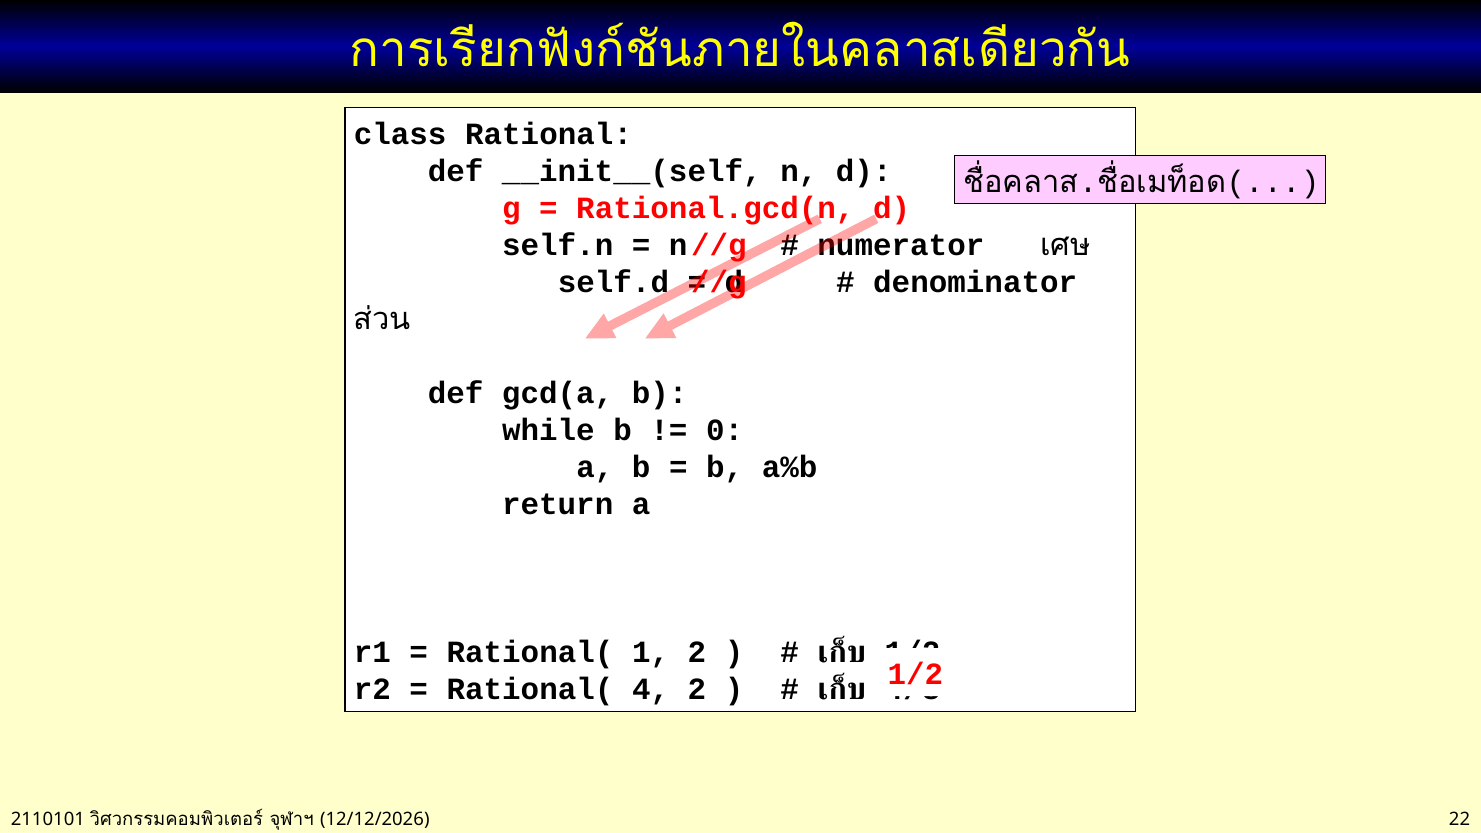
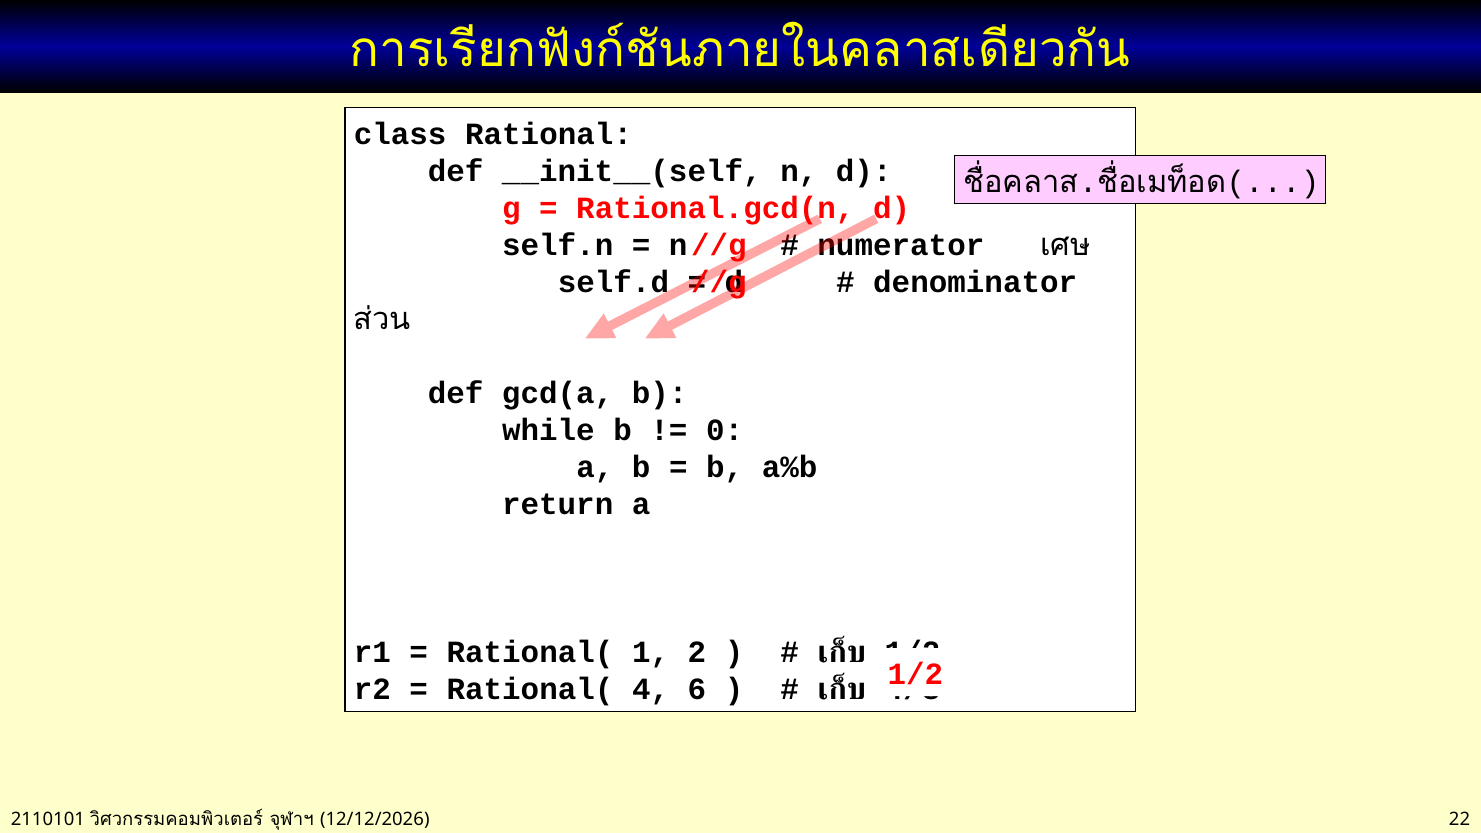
4 2: 2 -> 6
